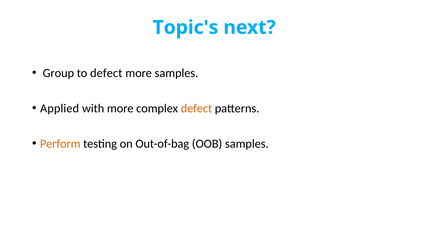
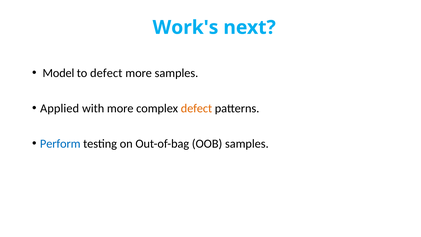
Topic's: Topic's -> Work's
Group: Group -> Model
Perform colour: orange -> blue
